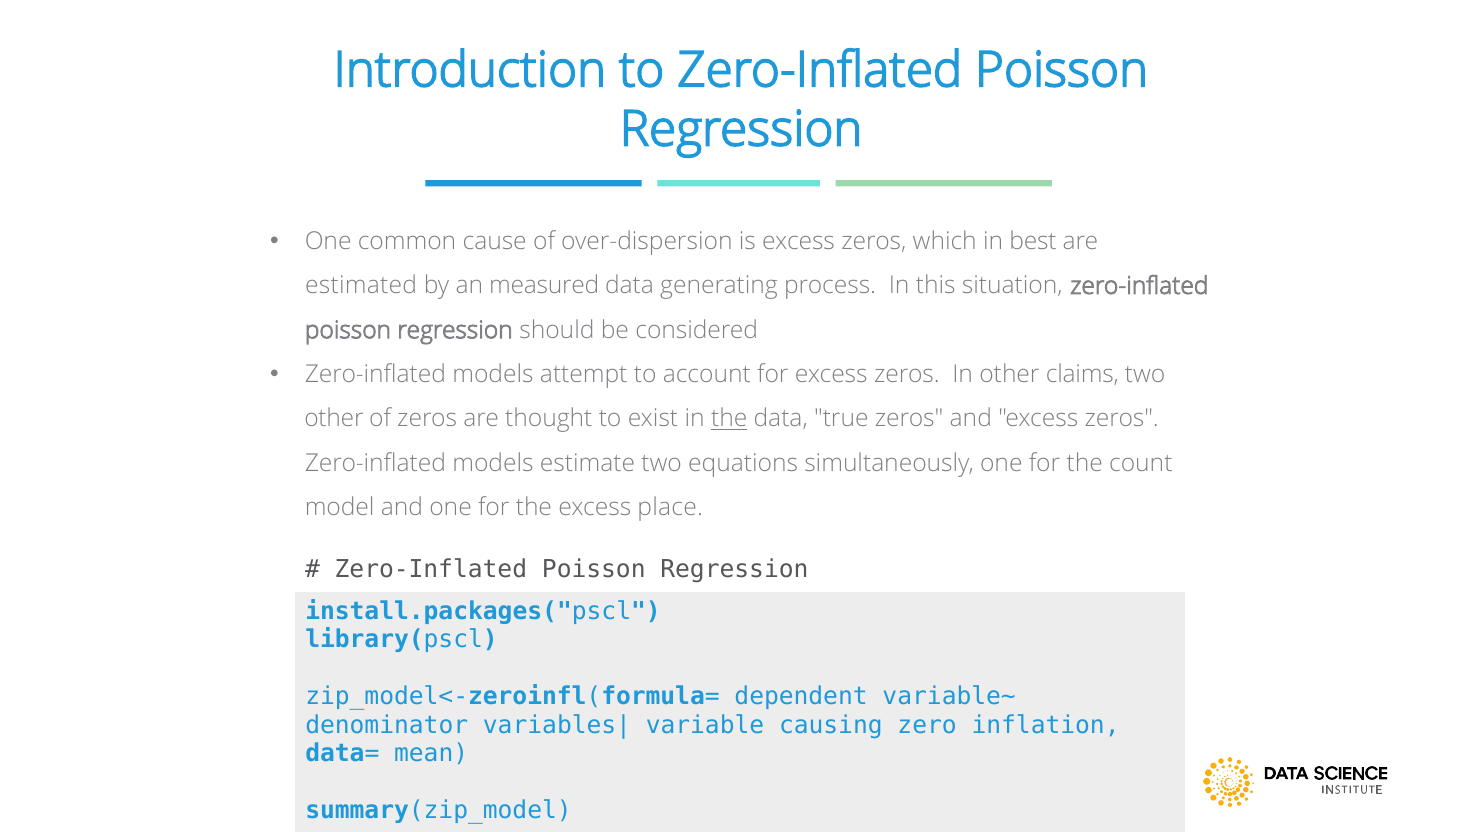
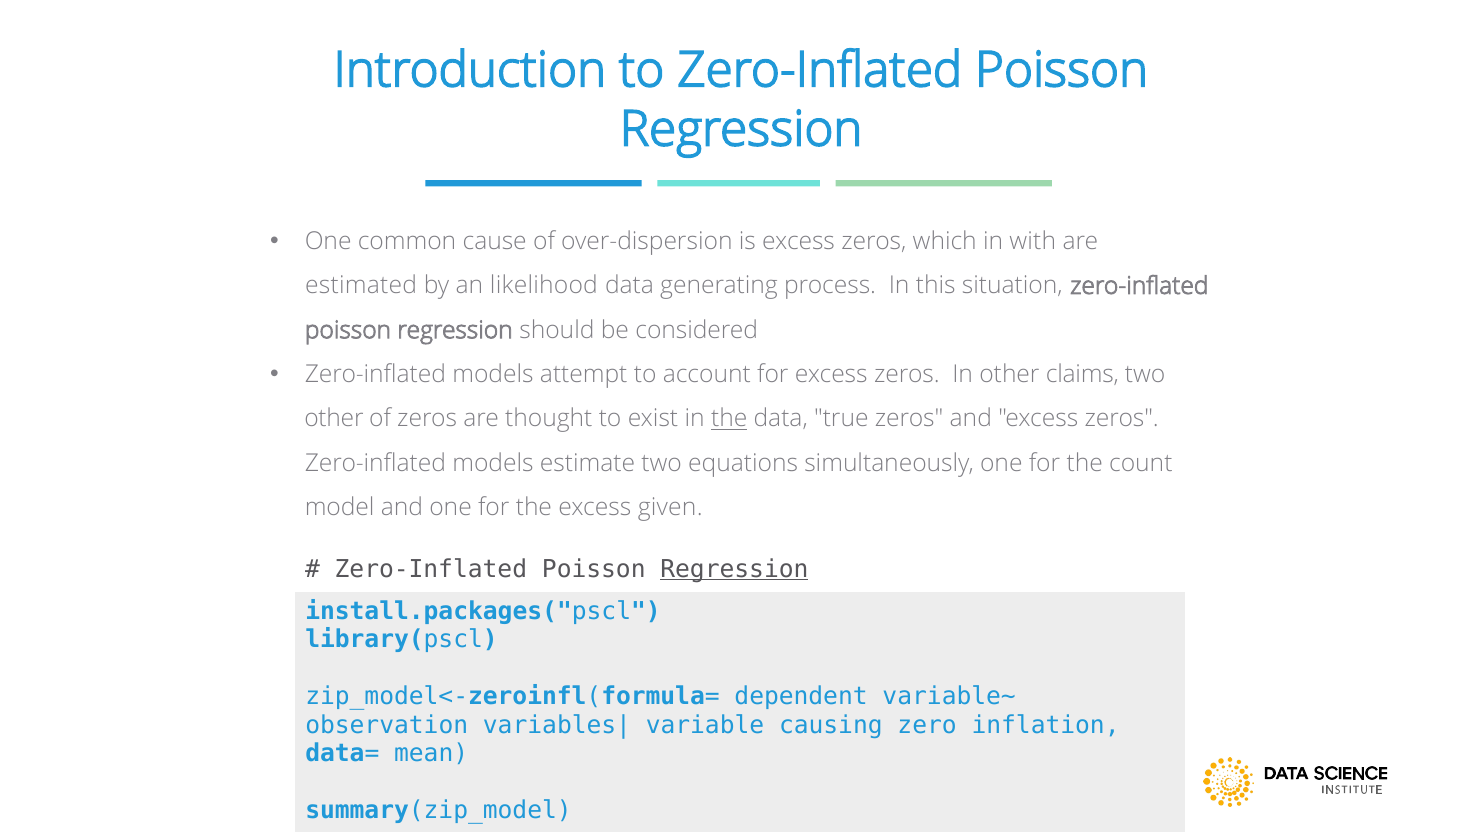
best: best -> with
measured: measured -> likelihood
place: place -> given
Regression at (734, 569) underline: none -> present
denominator: denominator -> observation
